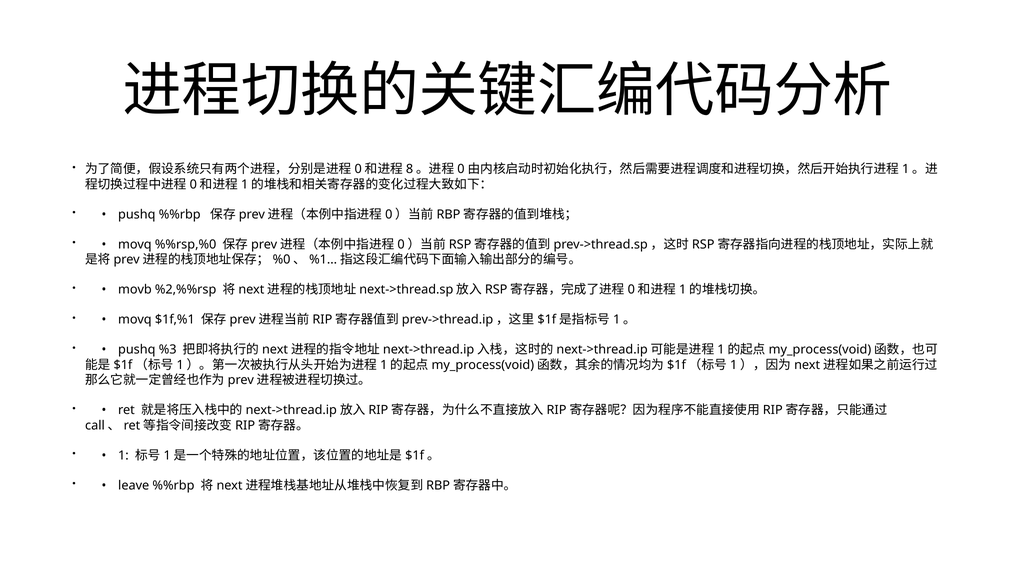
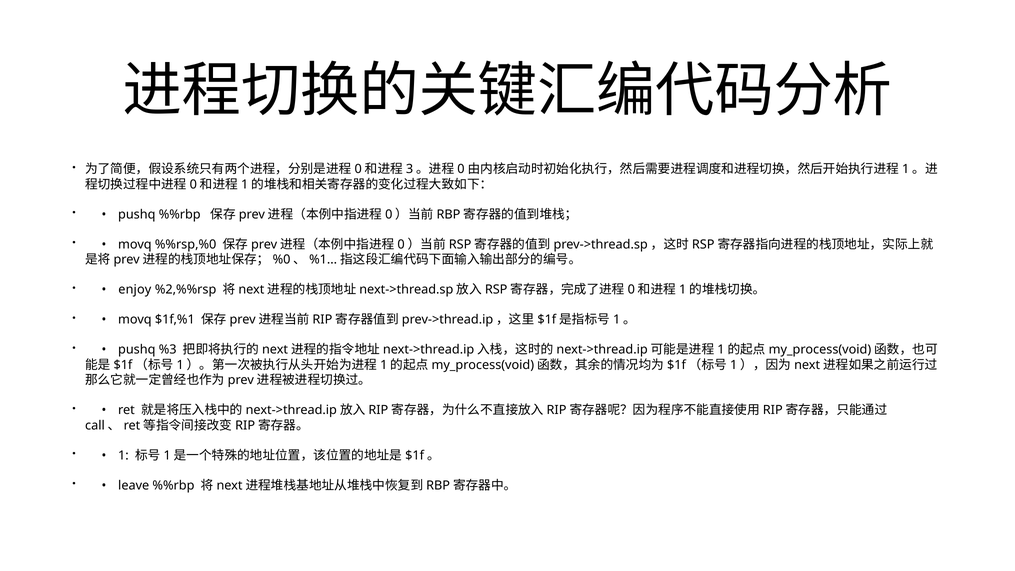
8: 8 -> 3
movb: movb -> enjoy
